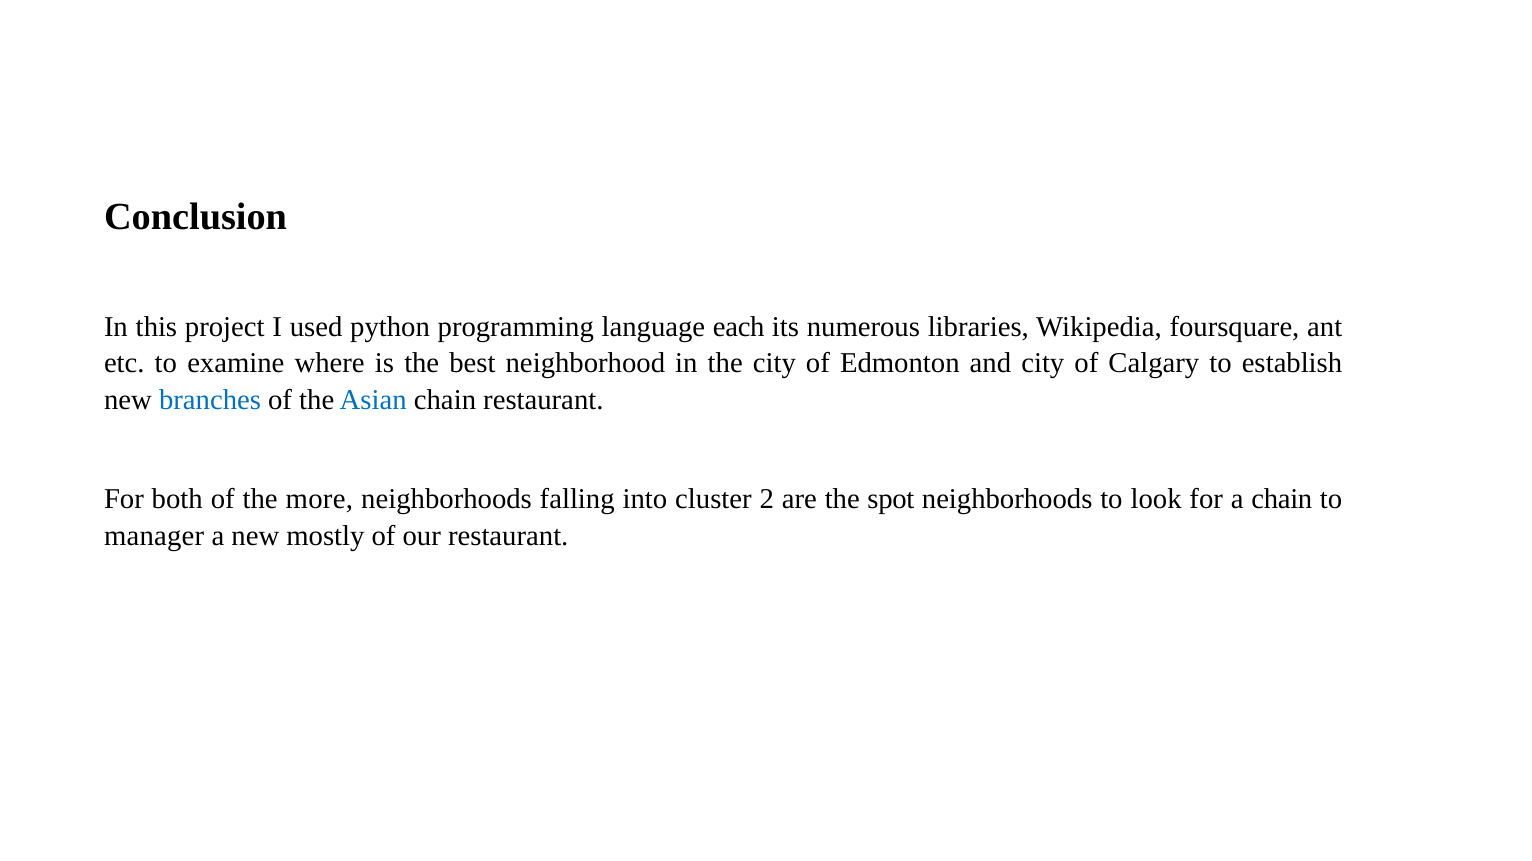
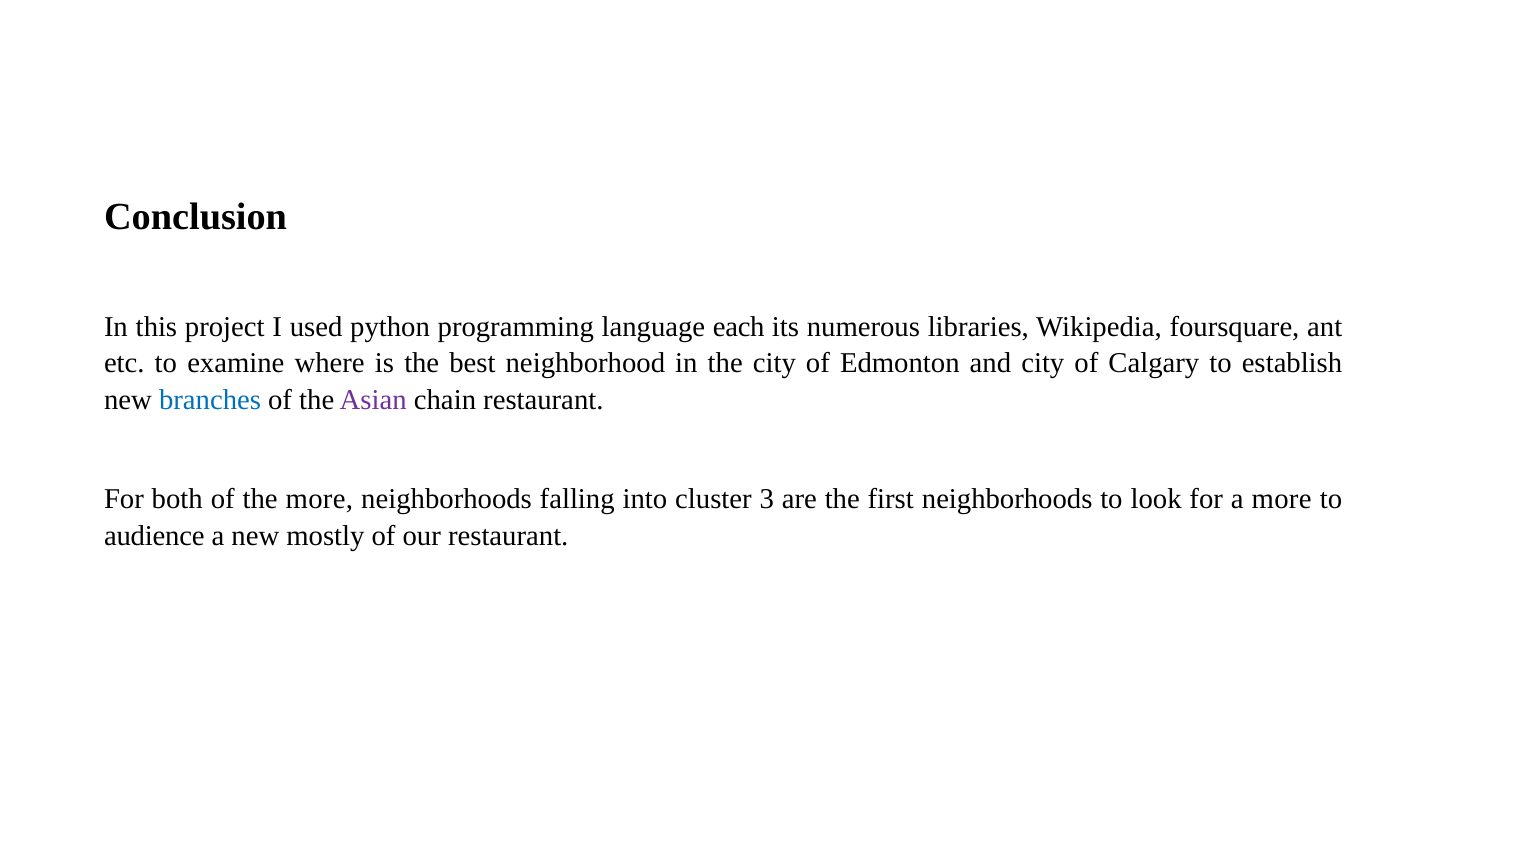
Asian colour: blue -> purple
2: 2 -> 3
spot: spot -> first
a chain: chain -> more
manager: manager -> audience
